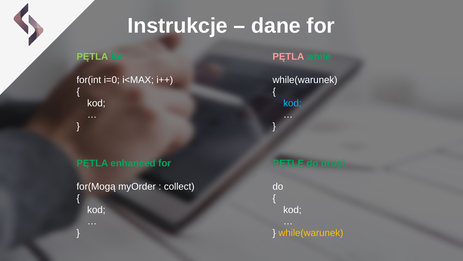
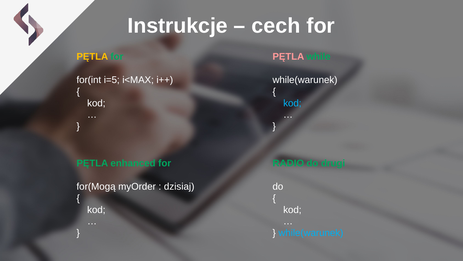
dane: dane -> cech
PĘTLA at (92, 57) colour: light green -> yellow
i=0: i=0 -> i=5
PĘTLE: PĘTLE -> RADIO
collect: collect -> dzisiaj
while(warunek at (311, 233) colour: yellow -> light blue
